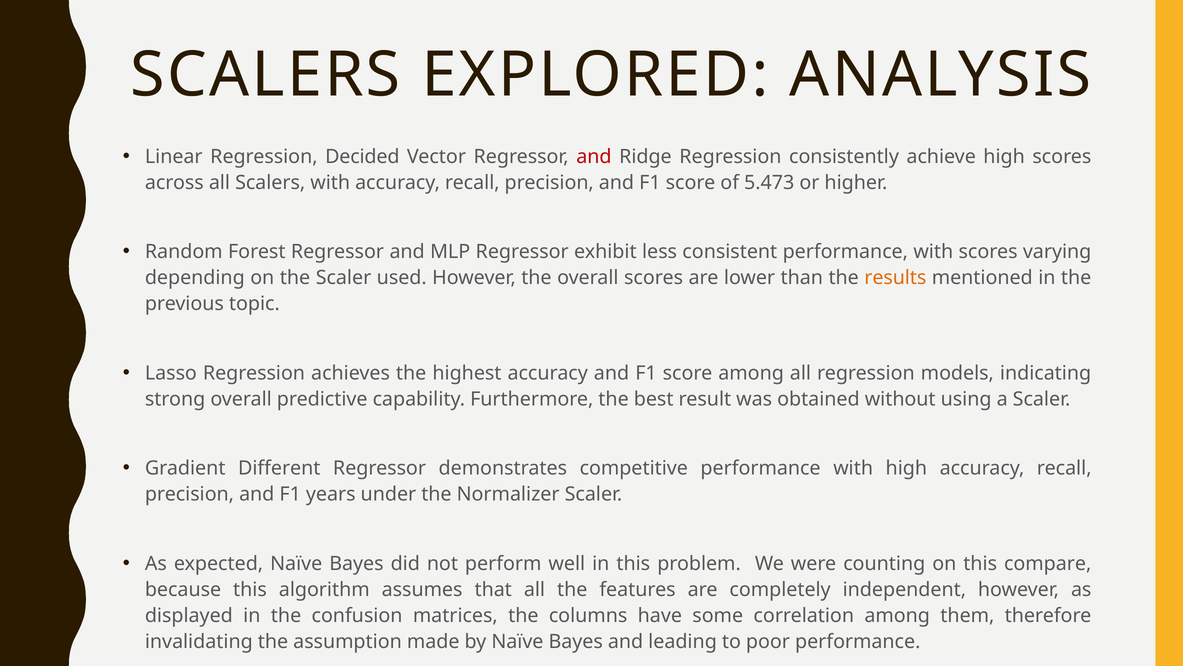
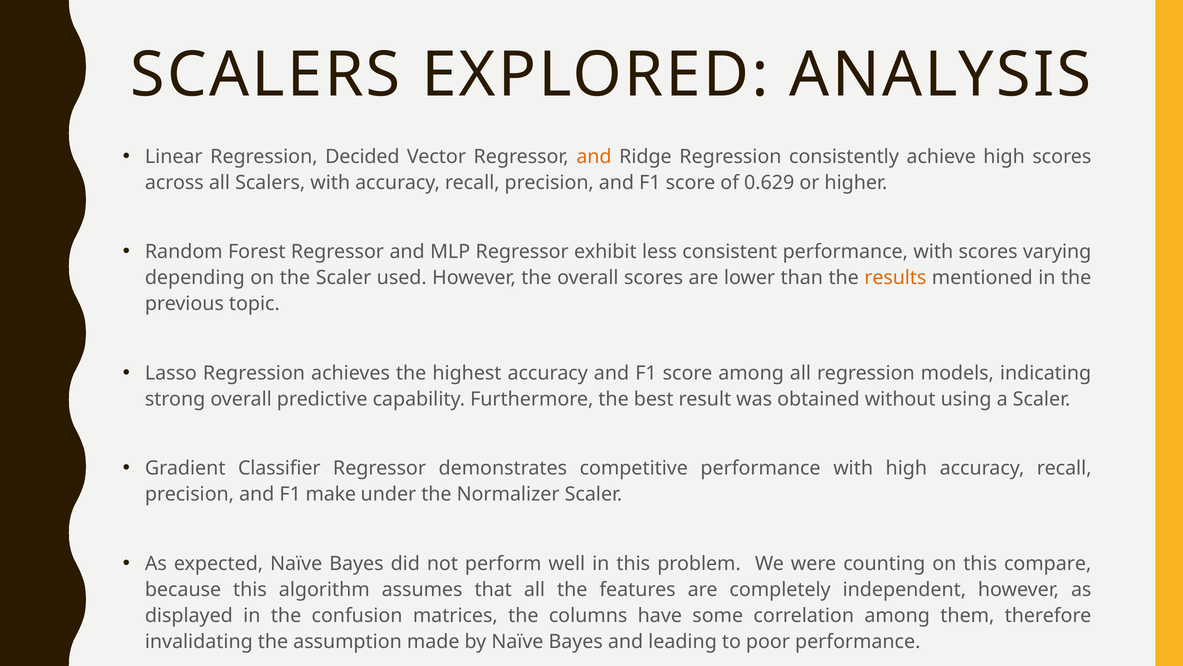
and at (594, 156) colour: red -> orange
5.473: 5.473 -> 0.629
Different: Different -> Classifier
years: years -> make
